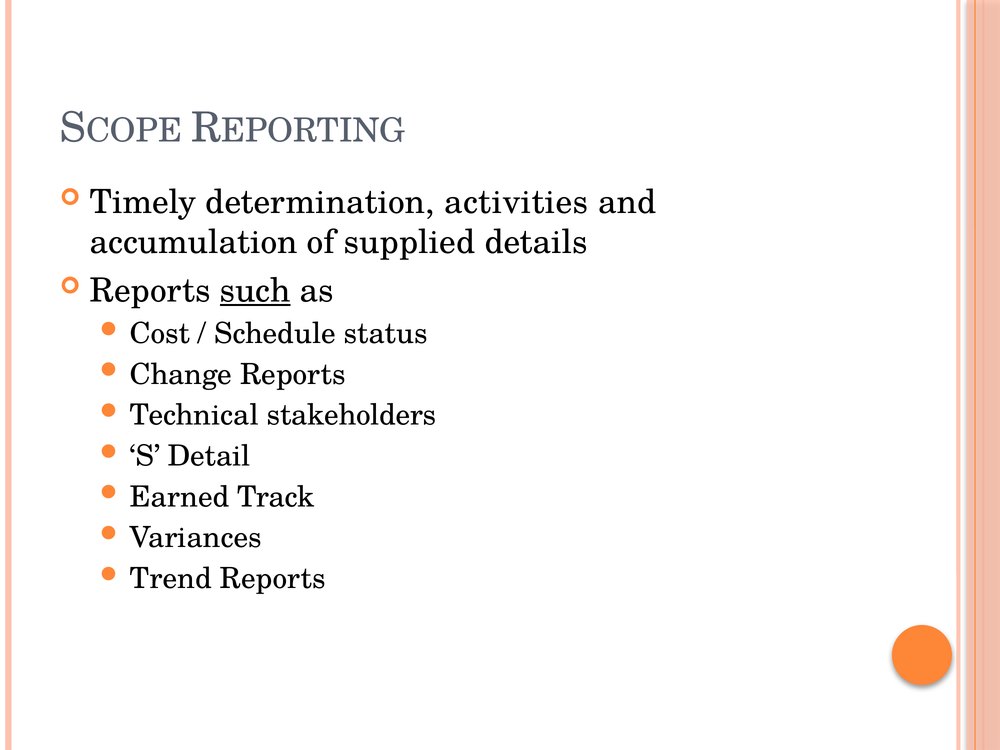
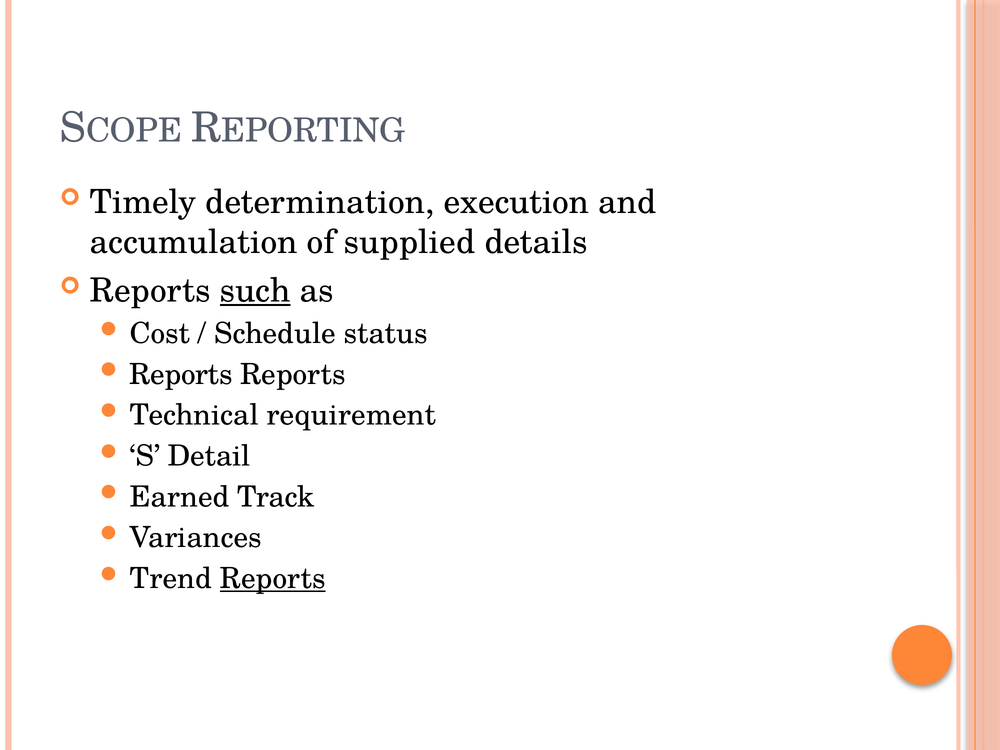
activities: activities -> execution
Change at (181, 374): Change -> Reports
stakeholders: stakeholders -> requirement
Reports at (273, 579) underline: none -> present
